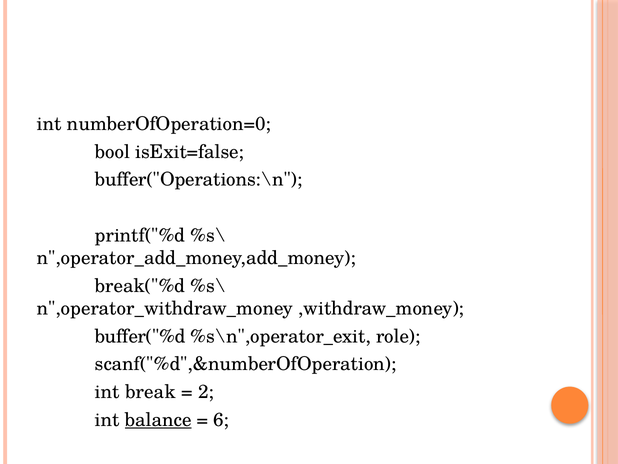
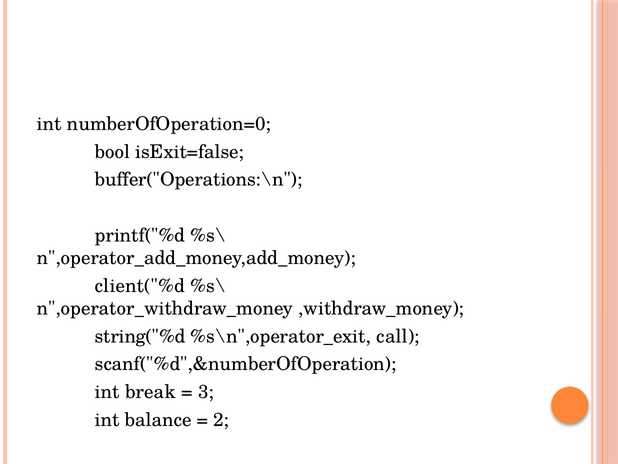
break("%d: break("%d -> client("%d
buffer("%d: buffer("%d -> string("%d
role: role -> call
2: 2 -> 3
balance underline: present -> none
6: 6 -> 2
